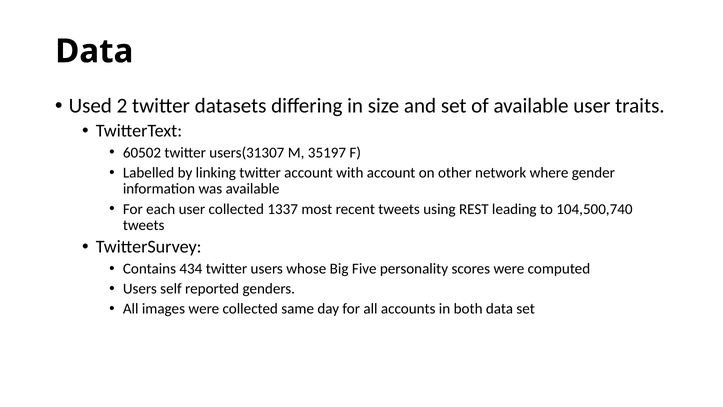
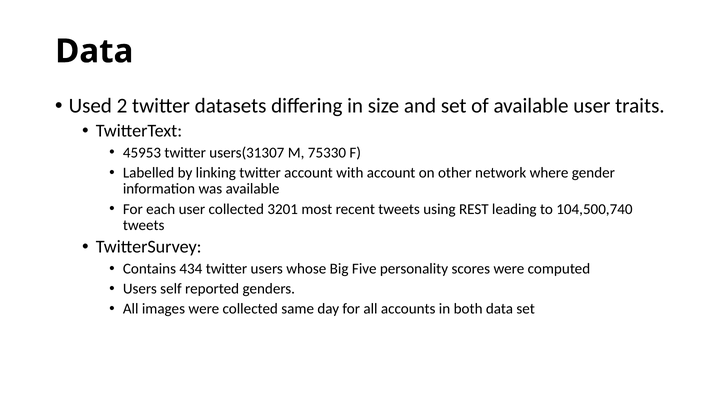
60502: 60502 -> 45953
35197: 35197 -> 75330
1337: 1337 -> 3201
